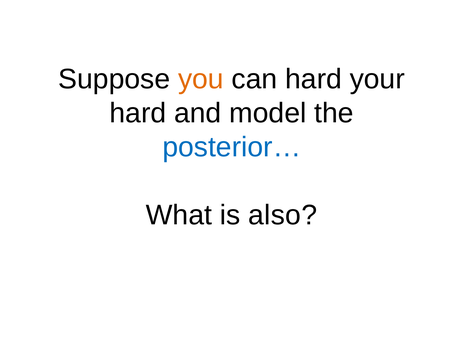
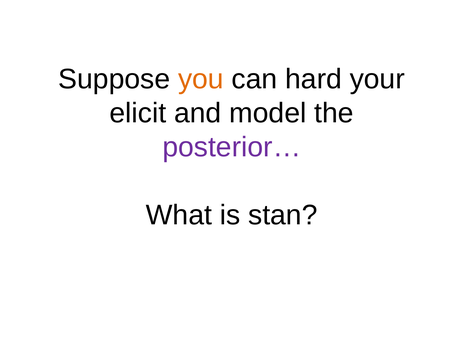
hard at (138, 113): hard -> elicit
posterior… colour: blue -> purple
also: also -> stan
